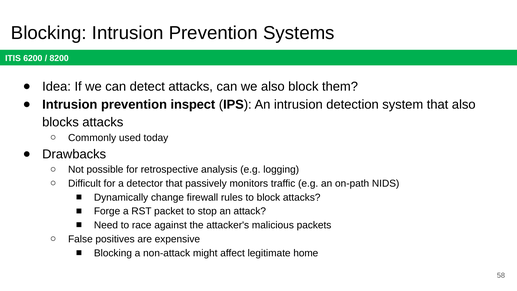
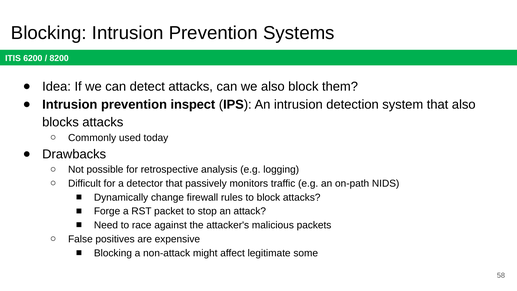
home: home -> some
